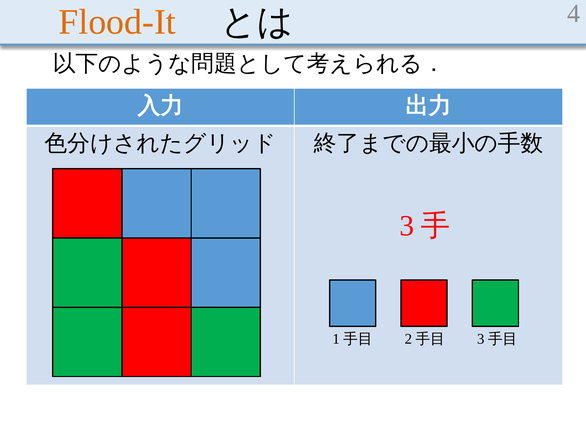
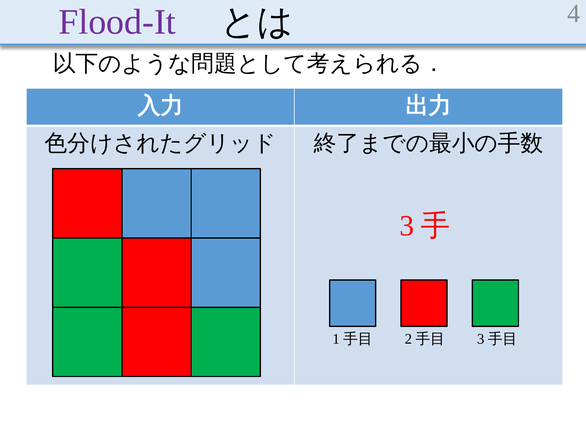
Flood-It colour: orange -> purple
